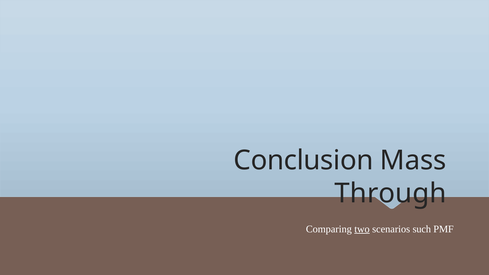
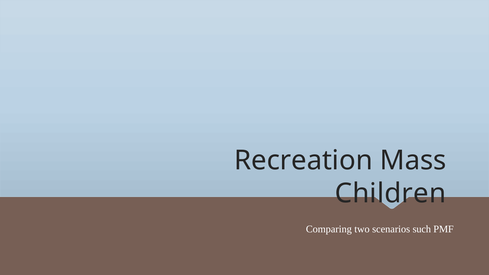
Conclusion: Conclusion -> Recreation
Through: Through -> Children
two underline: present -> none
